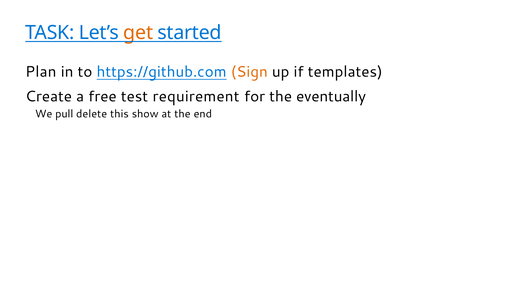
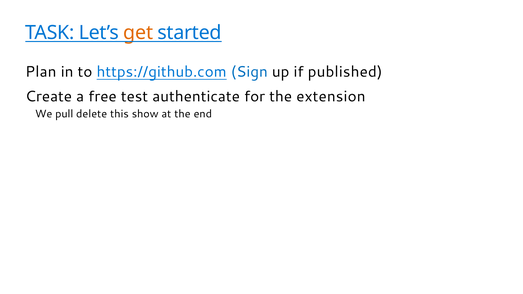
Sign colour: orange -> blue
templates: templates -> published
requirement: requirement -> authenticate
eventually: eventually -> extension
